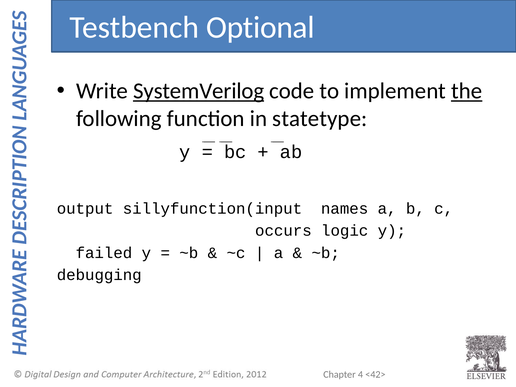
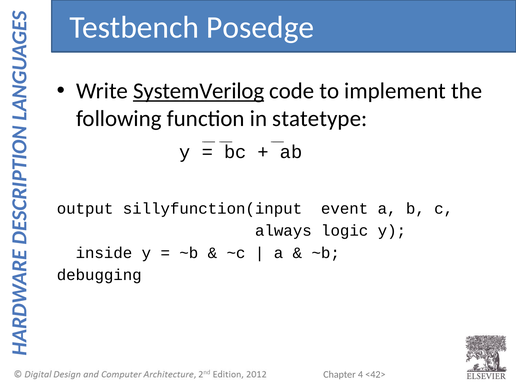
Optional: Optional -> Posedge
the underline: present -> none
names: names -> event
occurs: occurs -> always
failed: failed -> inside
